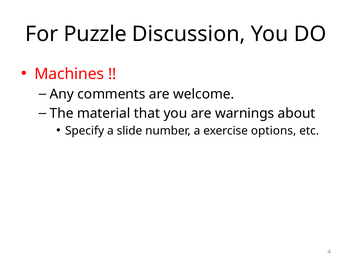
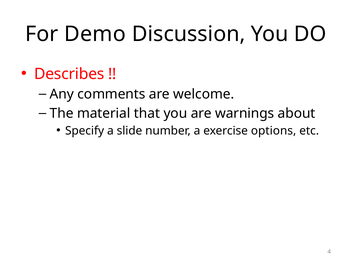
Puzzle: Puzzle -> Demo
Machines: Machines -> Describes
